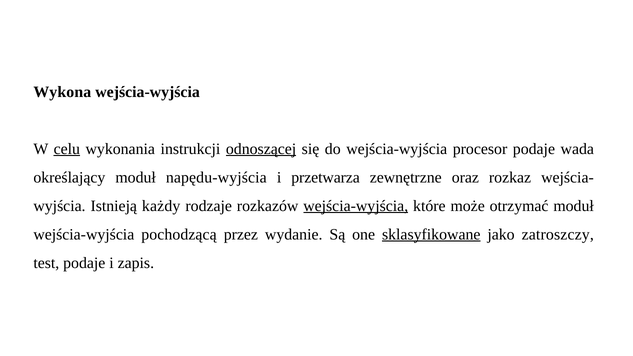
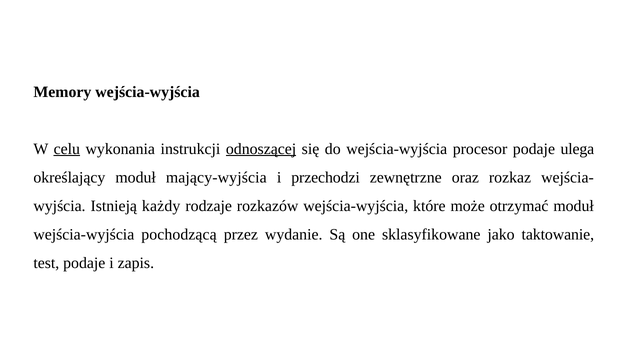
Wykona: Wykona -> Memory
wada: wada -> ulega
napędu-wyjścia: napędu-wyjścia -> mający-wyjścia
przetwarza: przetwarza -> przechodzi
wejścia-wyjścia at (356, 206) underline: present -> none
sklasyfikowane underline: present -> none
zatroszczy: zatroszczy -> taktowanie
